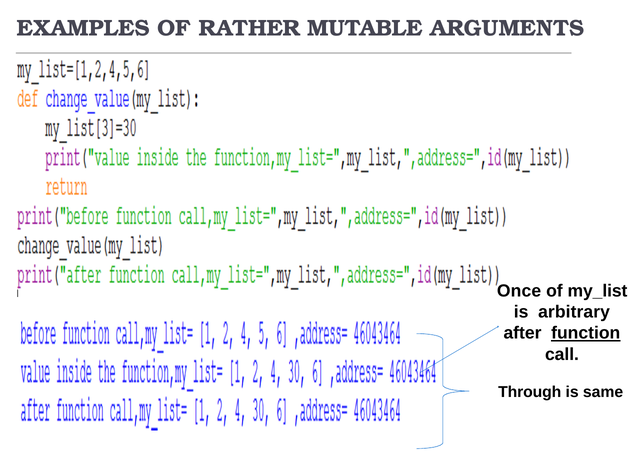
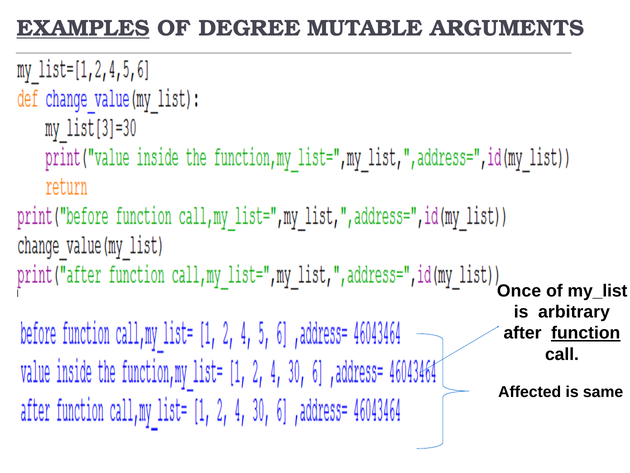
EXAMPLES underline: none -> present
RATHER: RATHER -> DEGREE
Through: Through -> Affected
